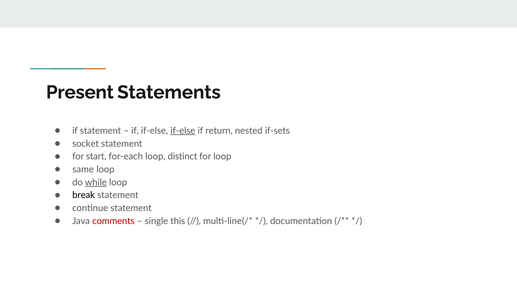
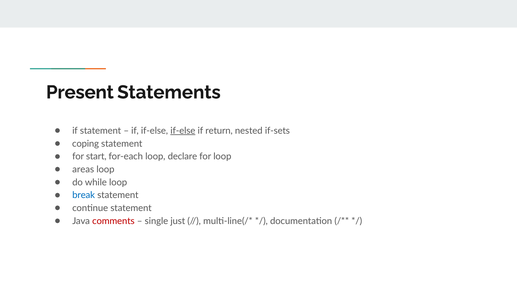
socket: socket -> coping
distinct: distinct -> declare
same: same -> areas
while underline: present -> none
break colour: black -> blue
this: this -> just
